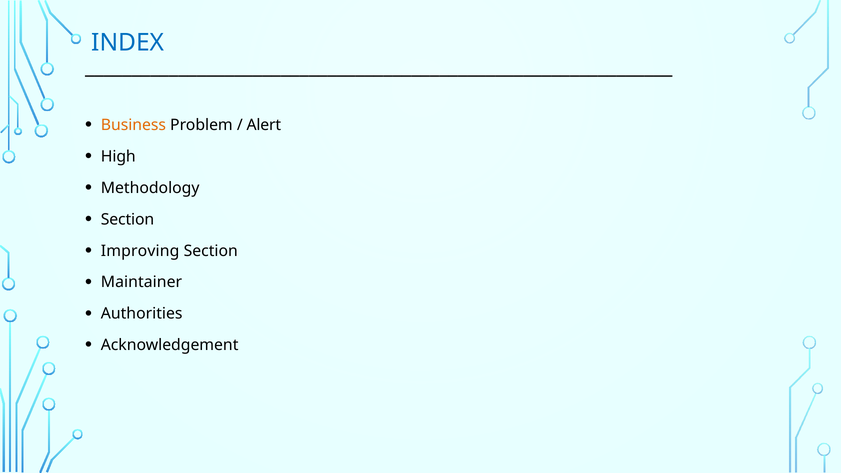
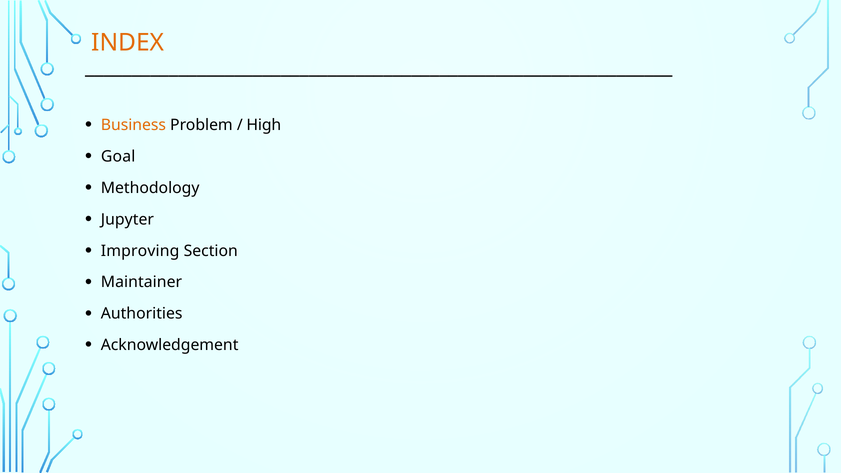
INDEX colour: blue -> orange
Alert: Alert -> High
High: High -> Goal
Section at (128, 219): Section -> Jupyter
